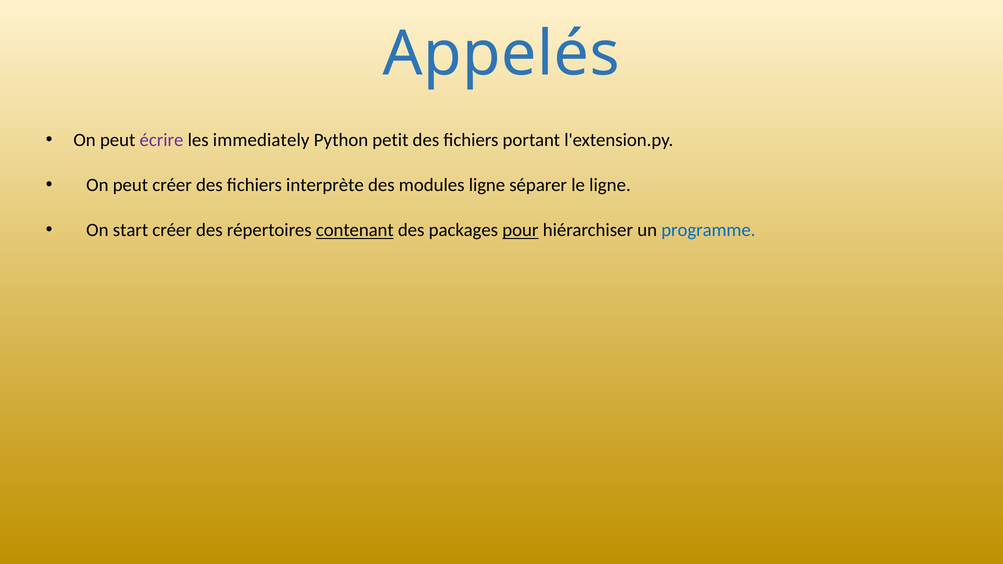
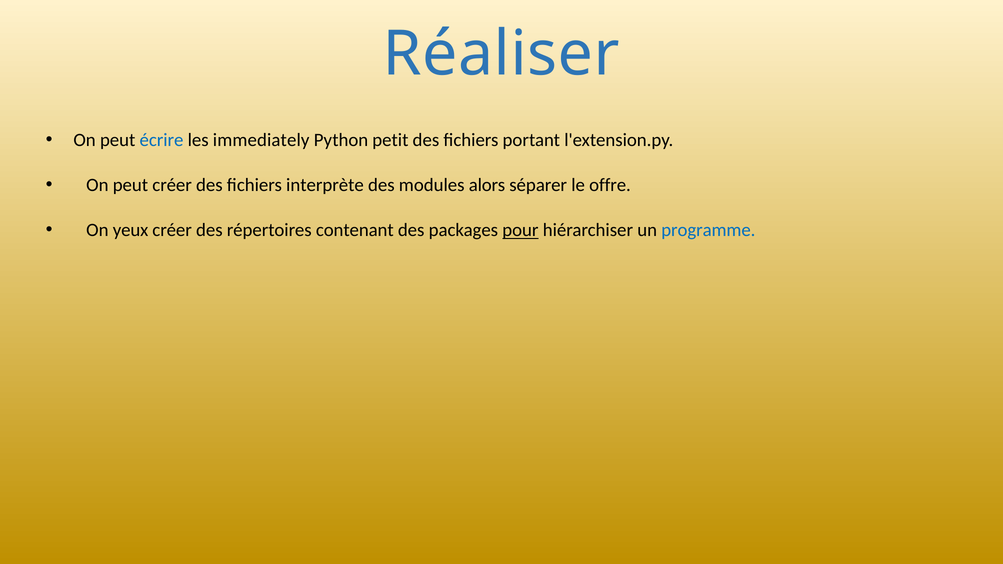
Appelés: Appelés -> Réaliser
écrire colour: purple -> blue
modules ligne: ligne -> alors
le ligne: ligne -> offre
start: start -> yeux
contenant underline: present -> none
